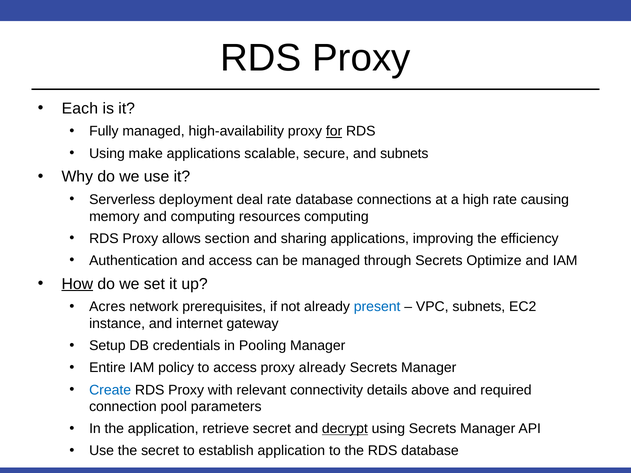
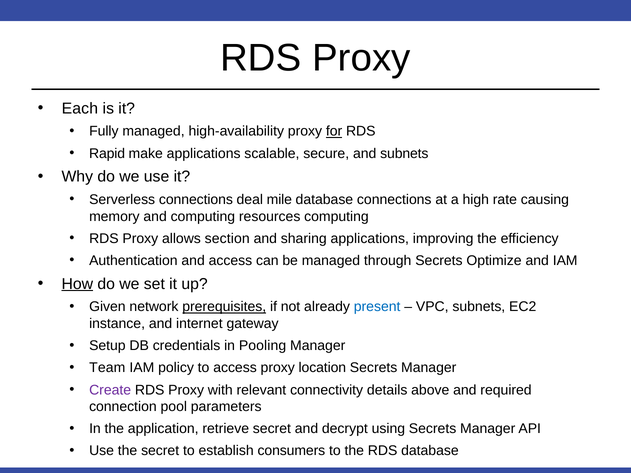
Using at (107, 153): Using -> Rapid
Serverless deployment: deployment -> connections
deal rate: rate -> mile
Acres: Acres -> Given
prerequisites underline: none -> present
Entire: Entire -> Team
proxy already: already -> location
Create colour: blue -> purple
decrypt underline: present -> none
establish application: application -> consumers
